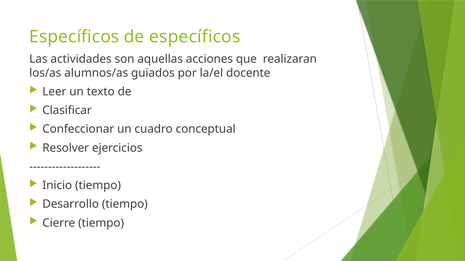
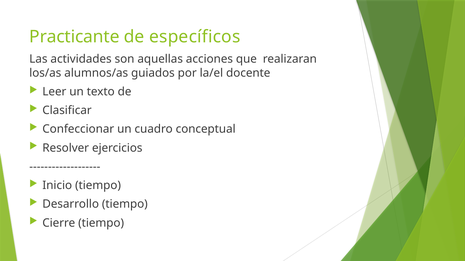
Específicos at (74, 37): Específicos -> Practicante
